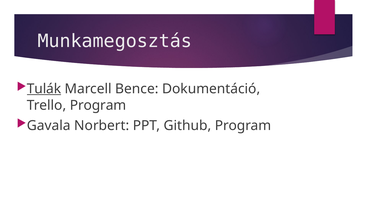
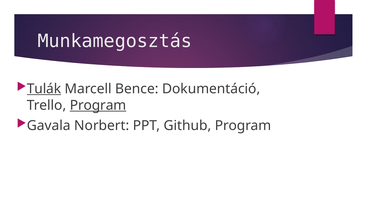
Program at (98, 105) underline: none -> present
